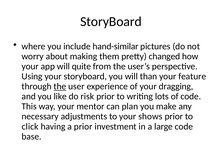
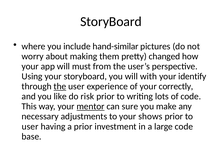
quite: quite -> must
than: than -> with
feature: feature -> identify
dragging: dragging -> correctly
mentor underline: none -> present
plan: plan -> sure
click at (30, 126): click -> user
